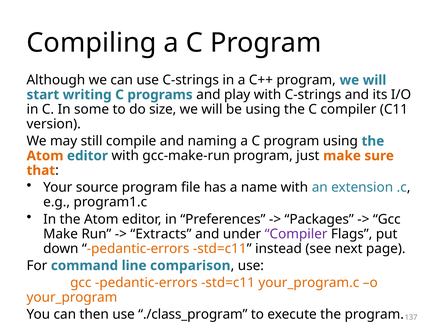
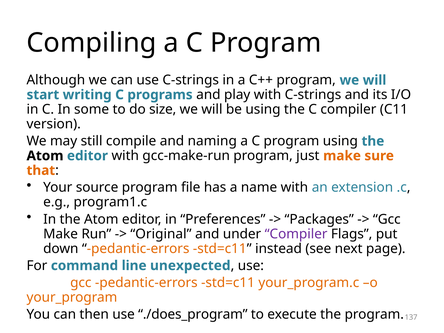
Atom at (45, 156) colour: orange -> black
Extracts: Extracts -> Original
comparison: comparison -> unexpected
./class_program: ./class_program -> ./does_program
